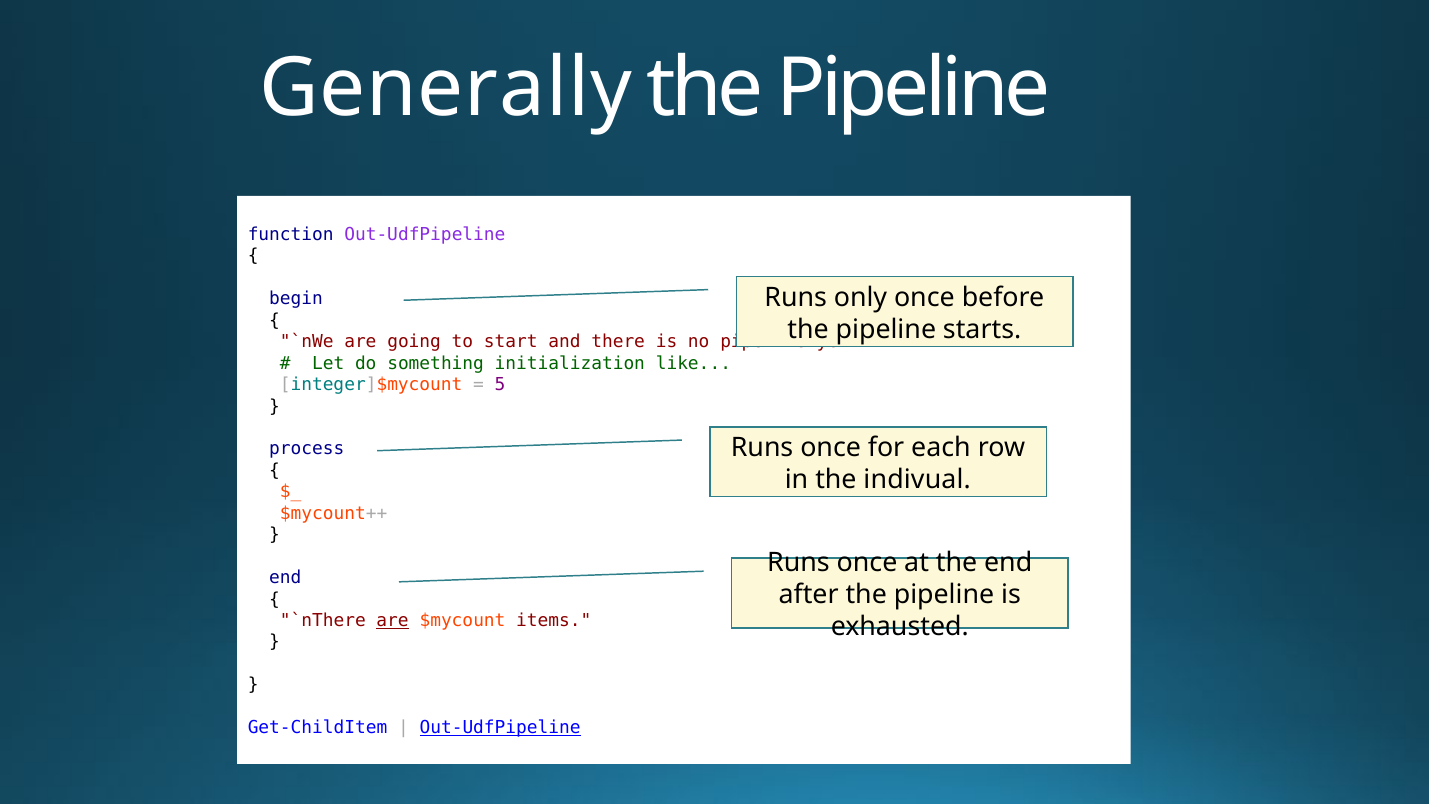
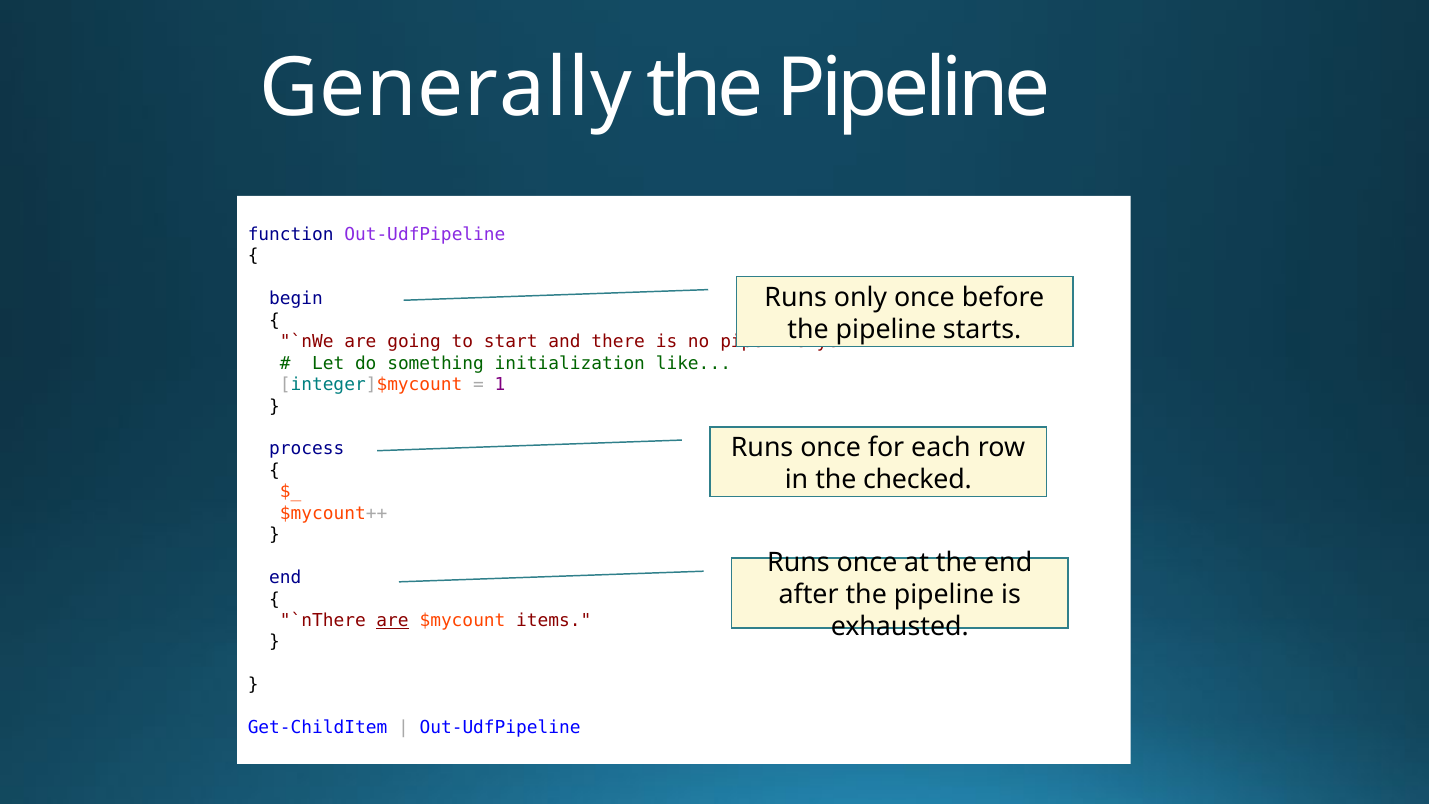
5: 5 -> 1
indivual: indivual -> checked
Out-UdfPipeline at (500, 728) underline: present -> none
